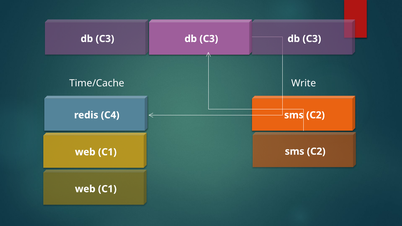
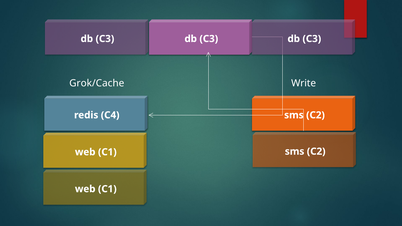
Time/Cache: Time/Cache -> Grok/Cache
